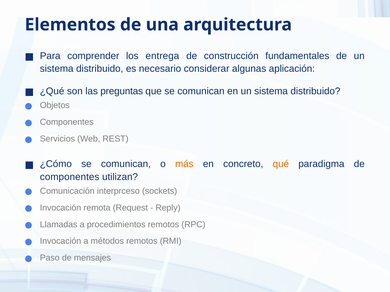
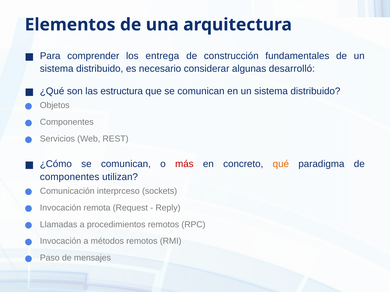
aplicación: aplicación -> desarrolló
preguntas: preguntas -> estructura
más colour: orange -> red
